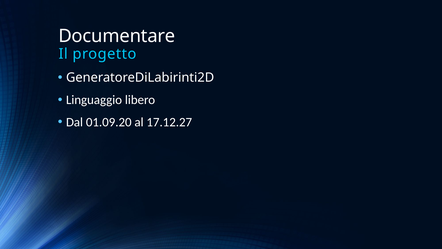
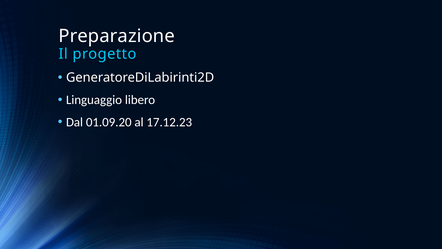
Documentare: Documentare -> Preparazione
17.12.27: 17.12.27 -> 17.12.23
